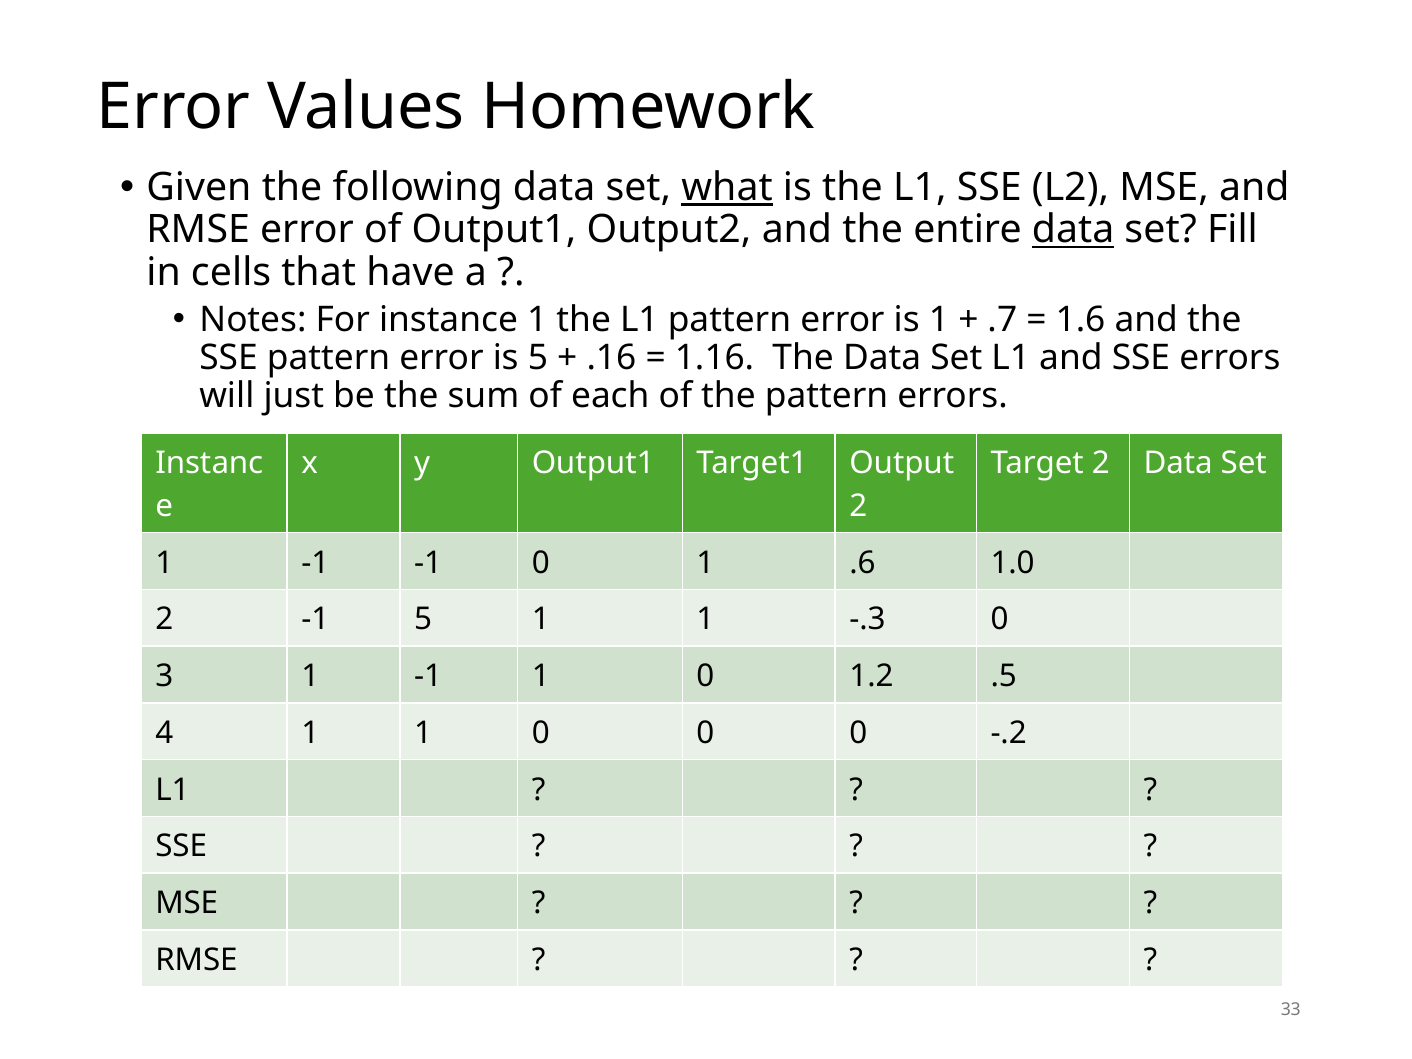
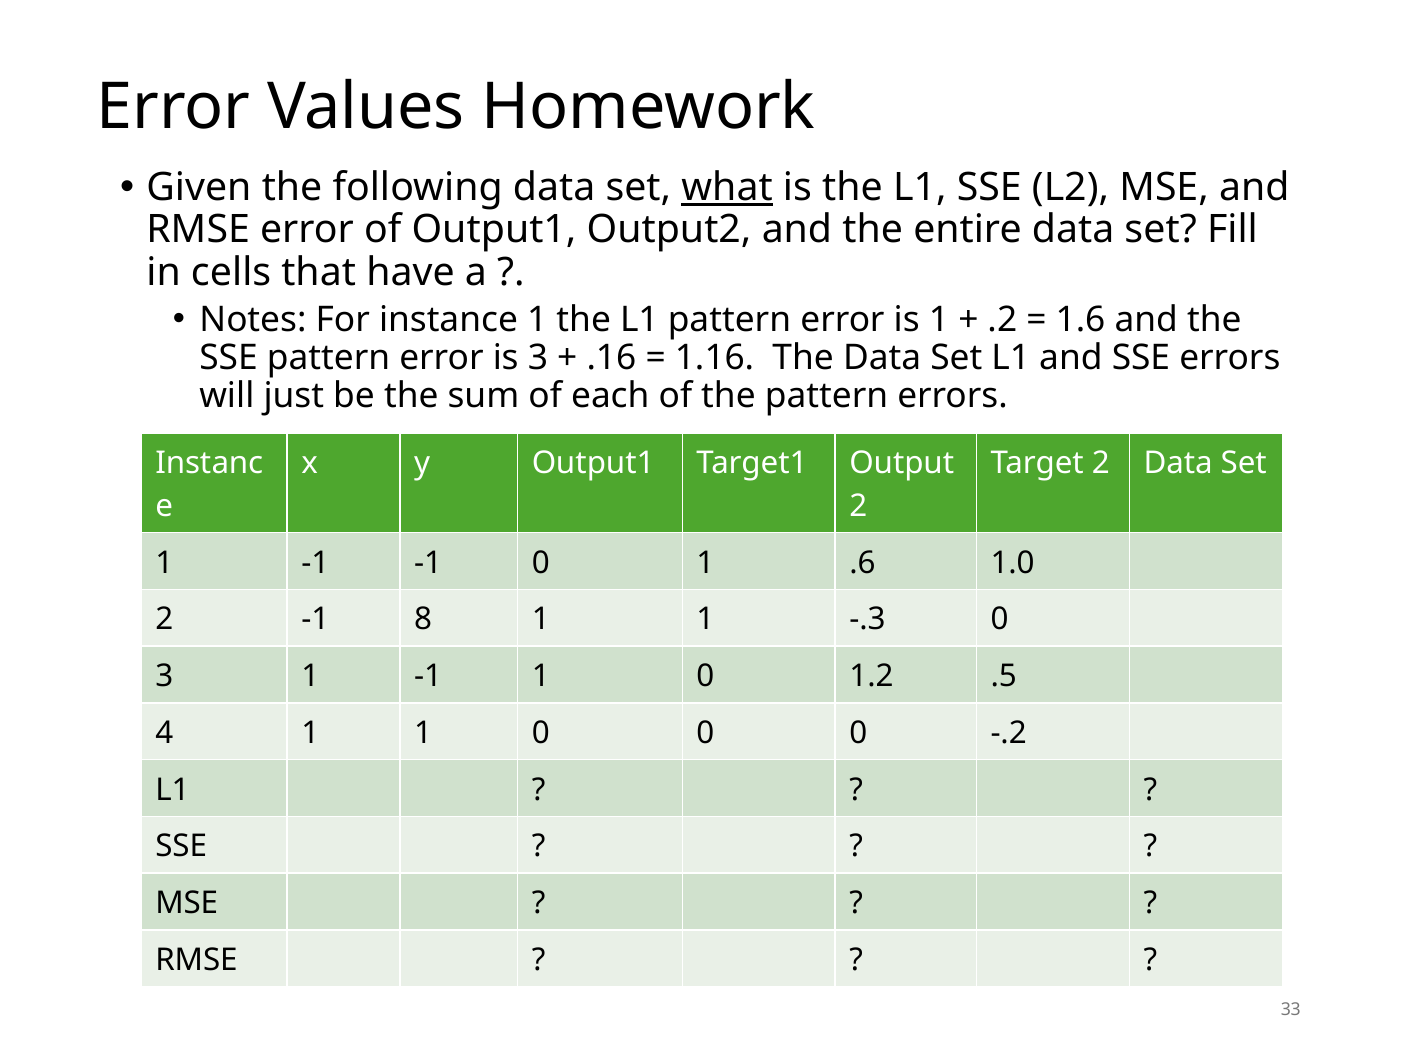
data at (1073, 230) underline: present -> none
.7: .7 -> .2
is 5: 5 -> 3
-1 5: 5 -> 8
